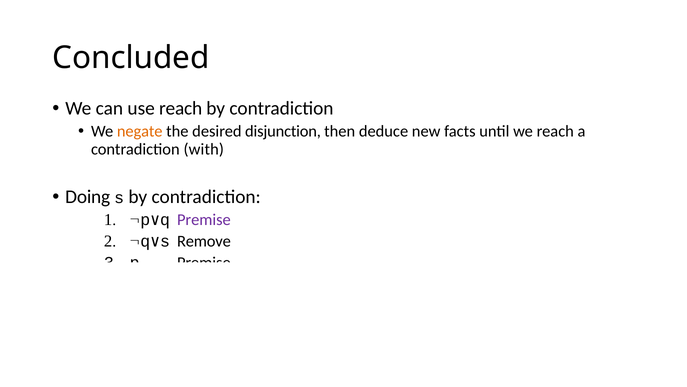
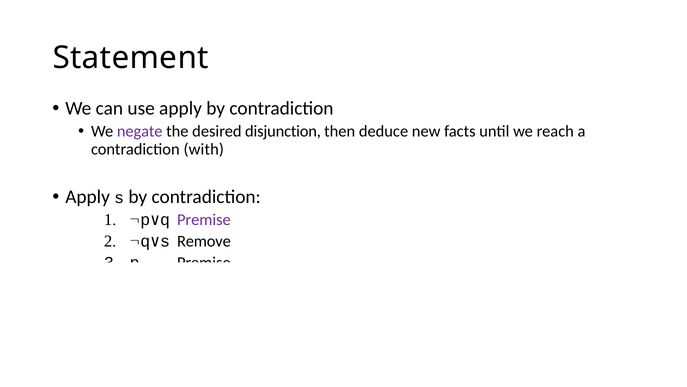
Concluded: Concluded -> Statement
use reach: reach -> apply
negate at (140, 131) colour: orange -> purple
Doing at (88, 197): Doing -> Apply
